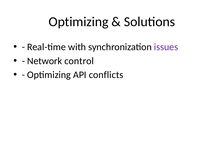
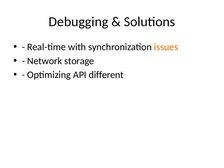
Optimizing at (79, 22): Optimizing -> Debugging
issues colour: purple -> orange
control: control -> storage
conflicts: conflicts -> different
